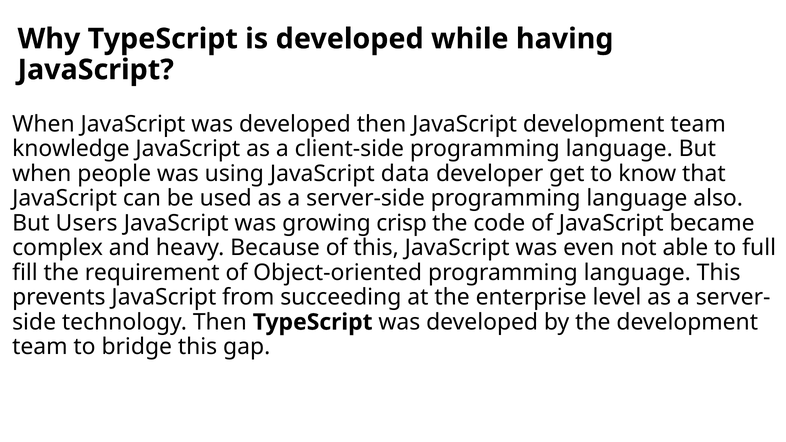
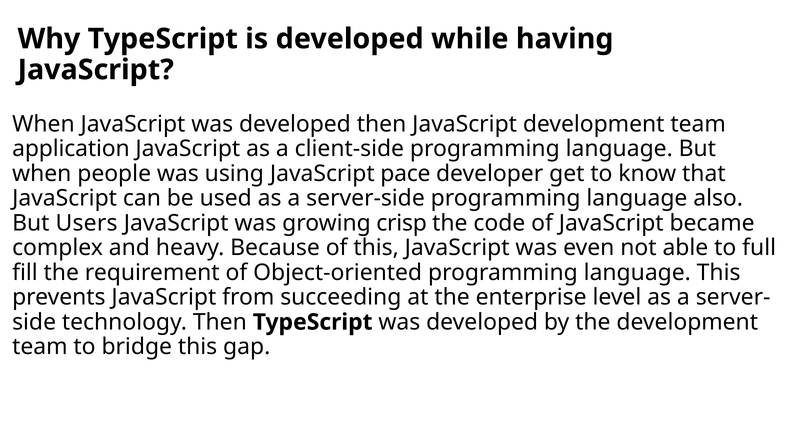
knowledge: knowledge -> application
data: data -> pace
